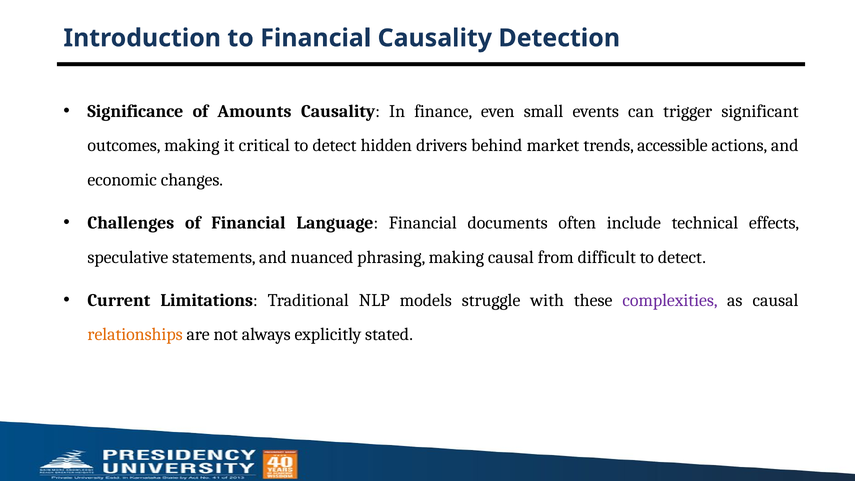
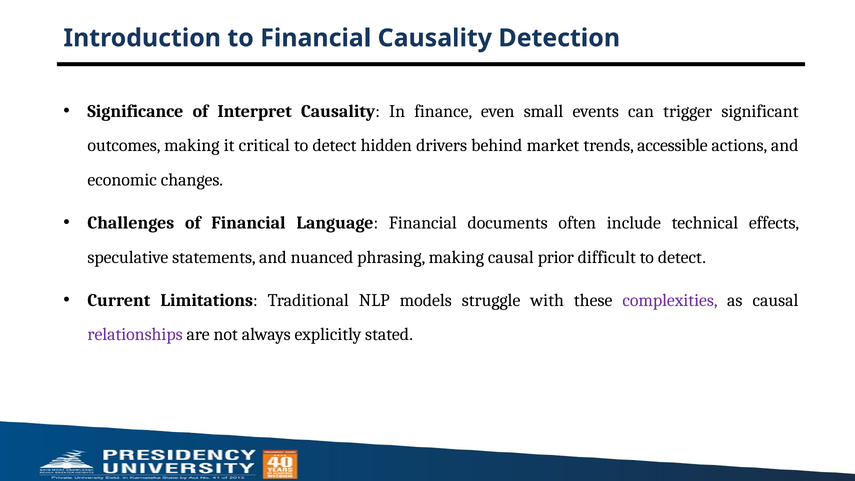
Amounts: Amounts -> Interpret
from: from -> prior
relationships colour: orange -> purple
